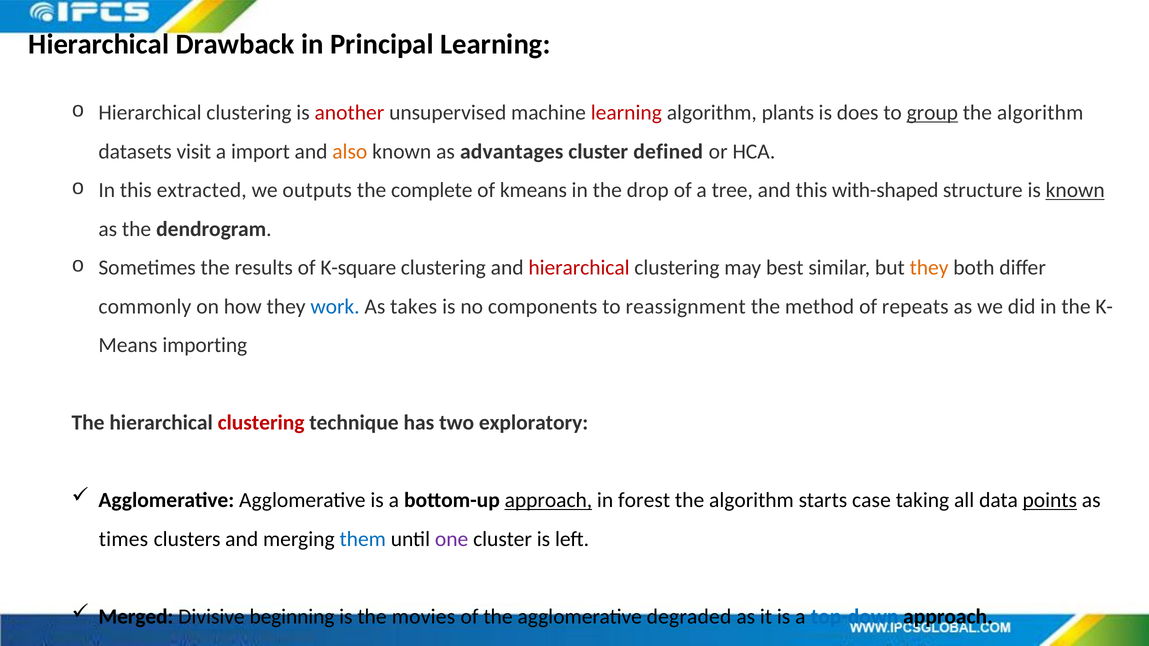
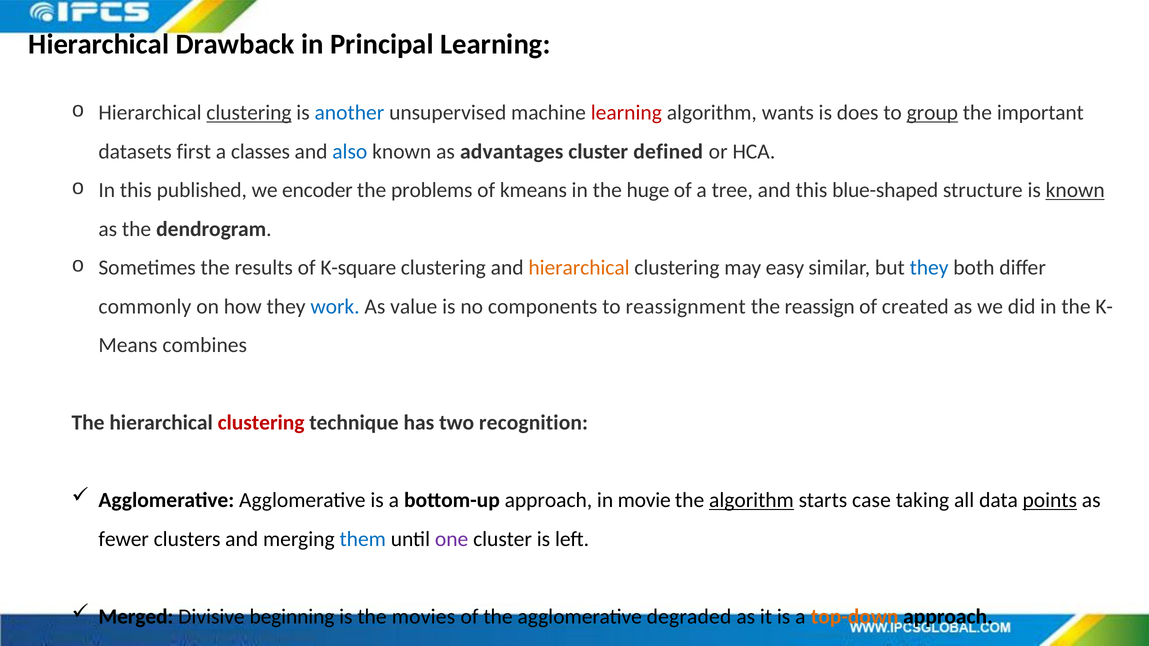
clustering at (249, 113) underline: none -> present
another colour: red -> blue
plants: plants -> wants
algorithm at (1040, 113): algorithm -> important
visit: visit -> first
import: import -> classes
also colour: orange -> blue
extracted: extracted -> published
outputs: outputs -> encoder
complete: complete -> problems
drop: drop -> huge
with-shaped: with-shaped -> blue-shaped
hierarchical at (579, 268) colour: red -> orange
best: best -> easy
they at (929, 268) colour: orange -> blue
takes: takes -> value
method: method -> reassign
repeats: repeats -> created
importing: importing -> combines
exploratory: exploratory -> recognition
approach at (548, 501) underline: present -> none
forest: forest -> movie
algorithm at (751, 501) underline: none -> present
times: times -> fewer
top-down colour: blue -> orange
